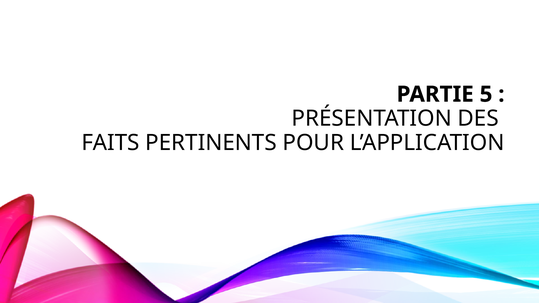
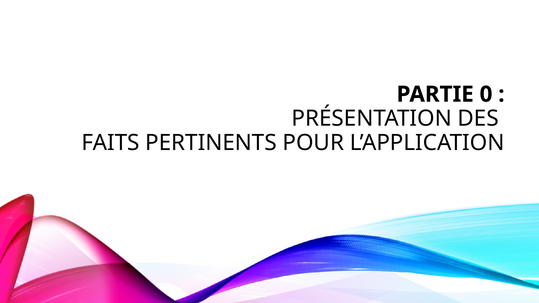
5: 5 -> 0
